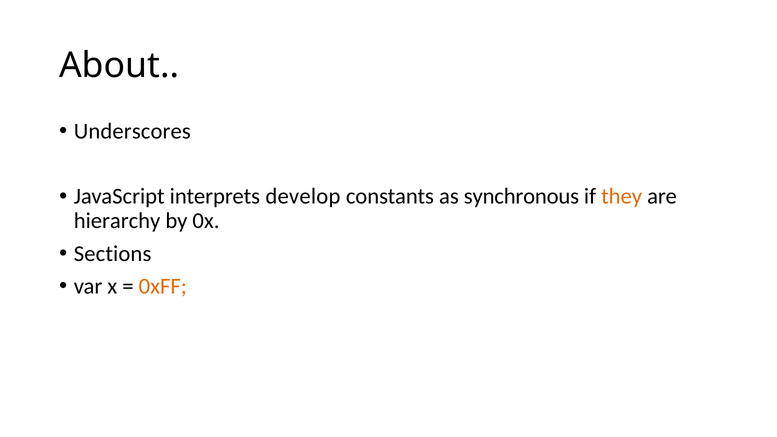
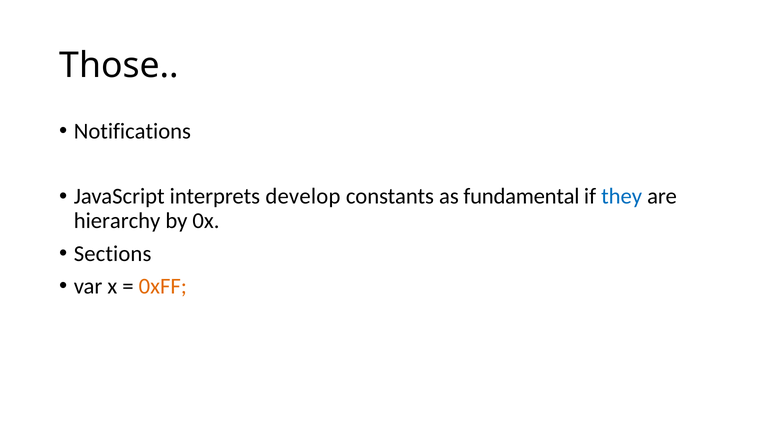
About: About -> Those
Underscores: Underscores -> Notifications
synchronous: synchronous -> fundamental
they colour: orange -> blue
